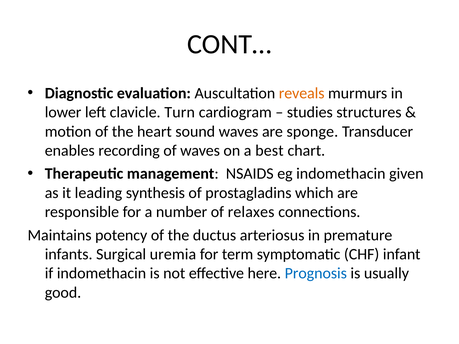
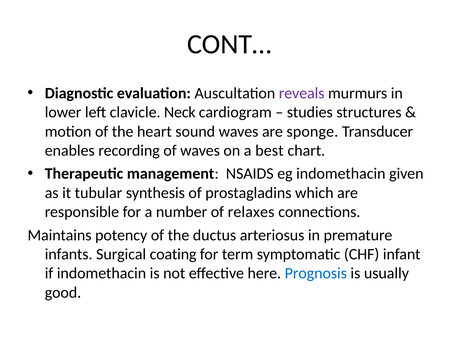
reveals colour: orange -> purple
Turn: Turn -> Neck
leading: leading -> tubular
uremia: uremia -> coating
